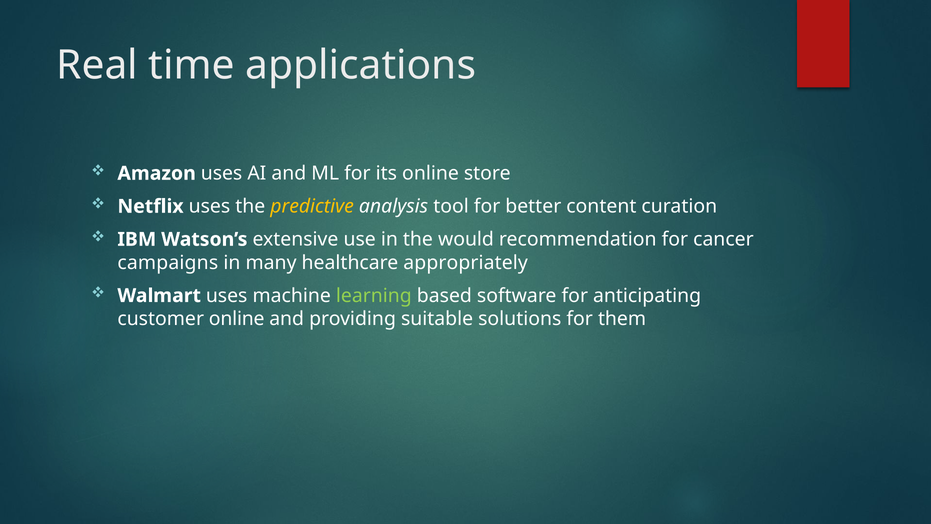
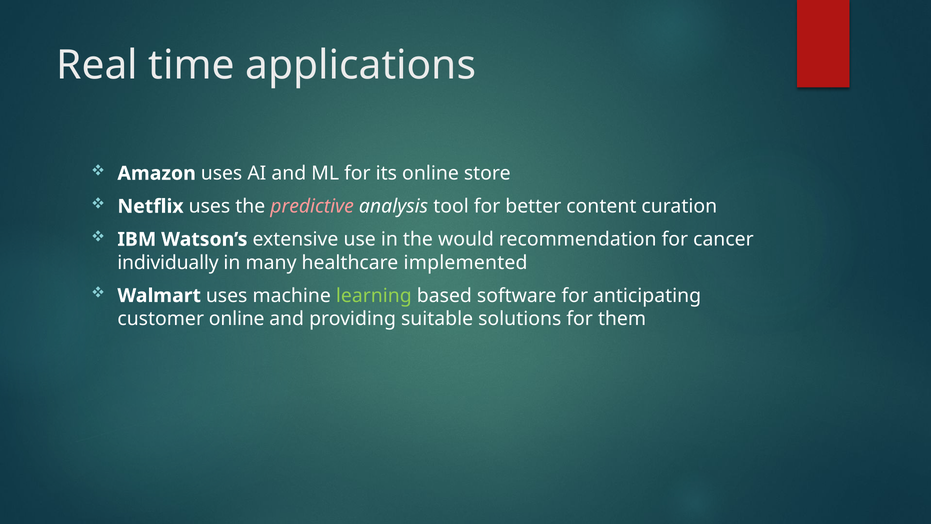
predictive colour: yellow -> pink
campaigns: campaigns -> individually
appropriately: appropriately -> implemented
